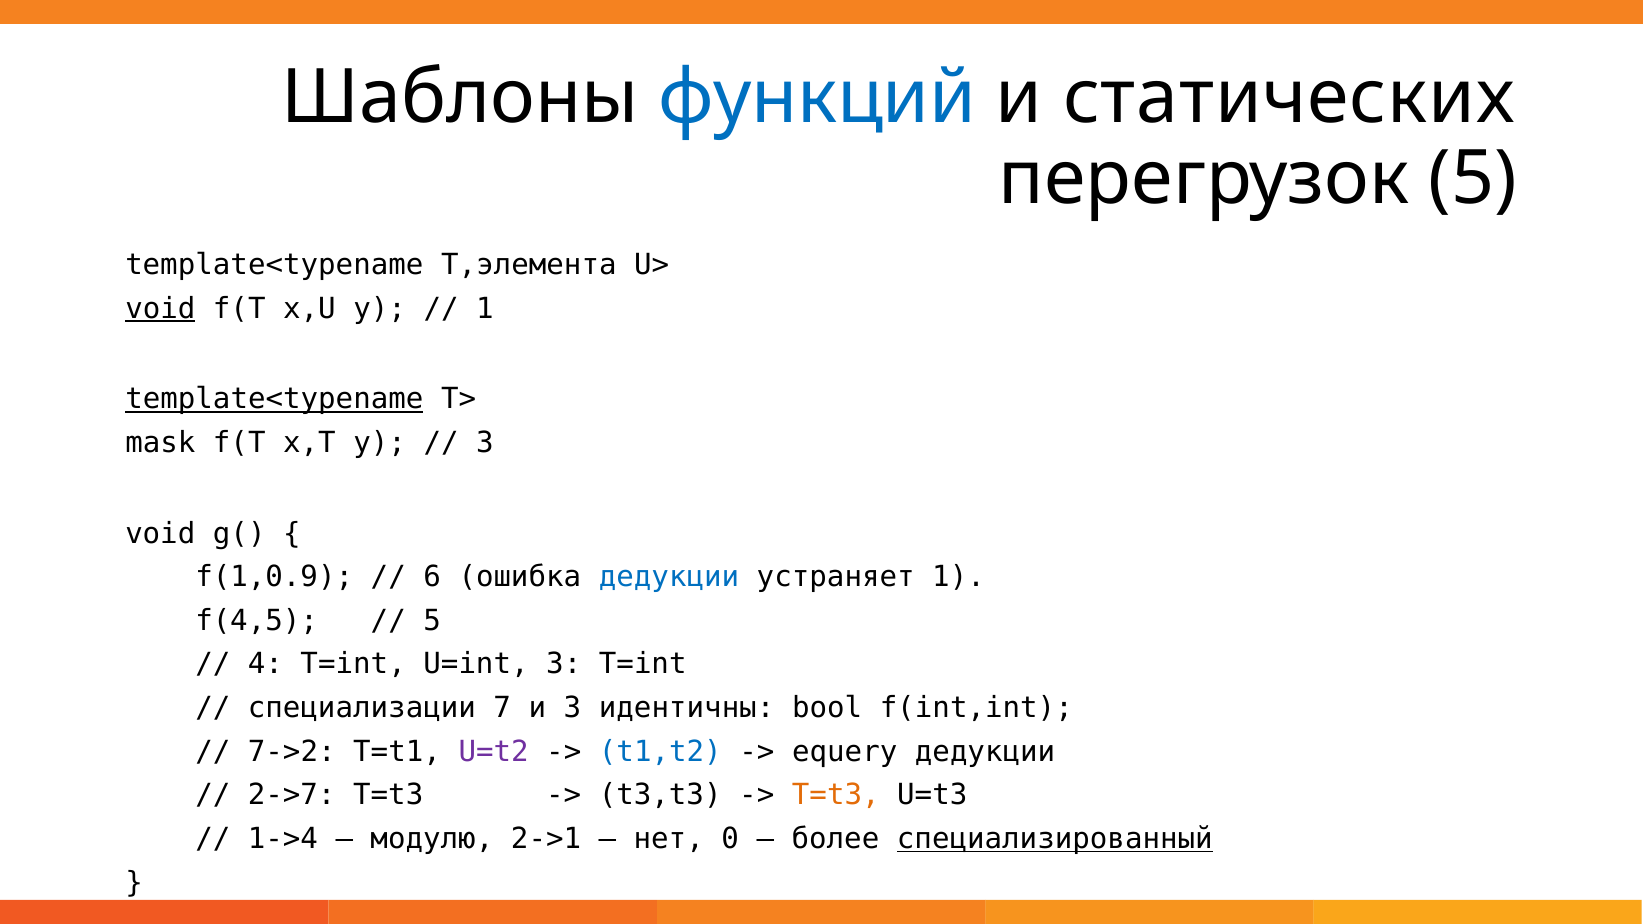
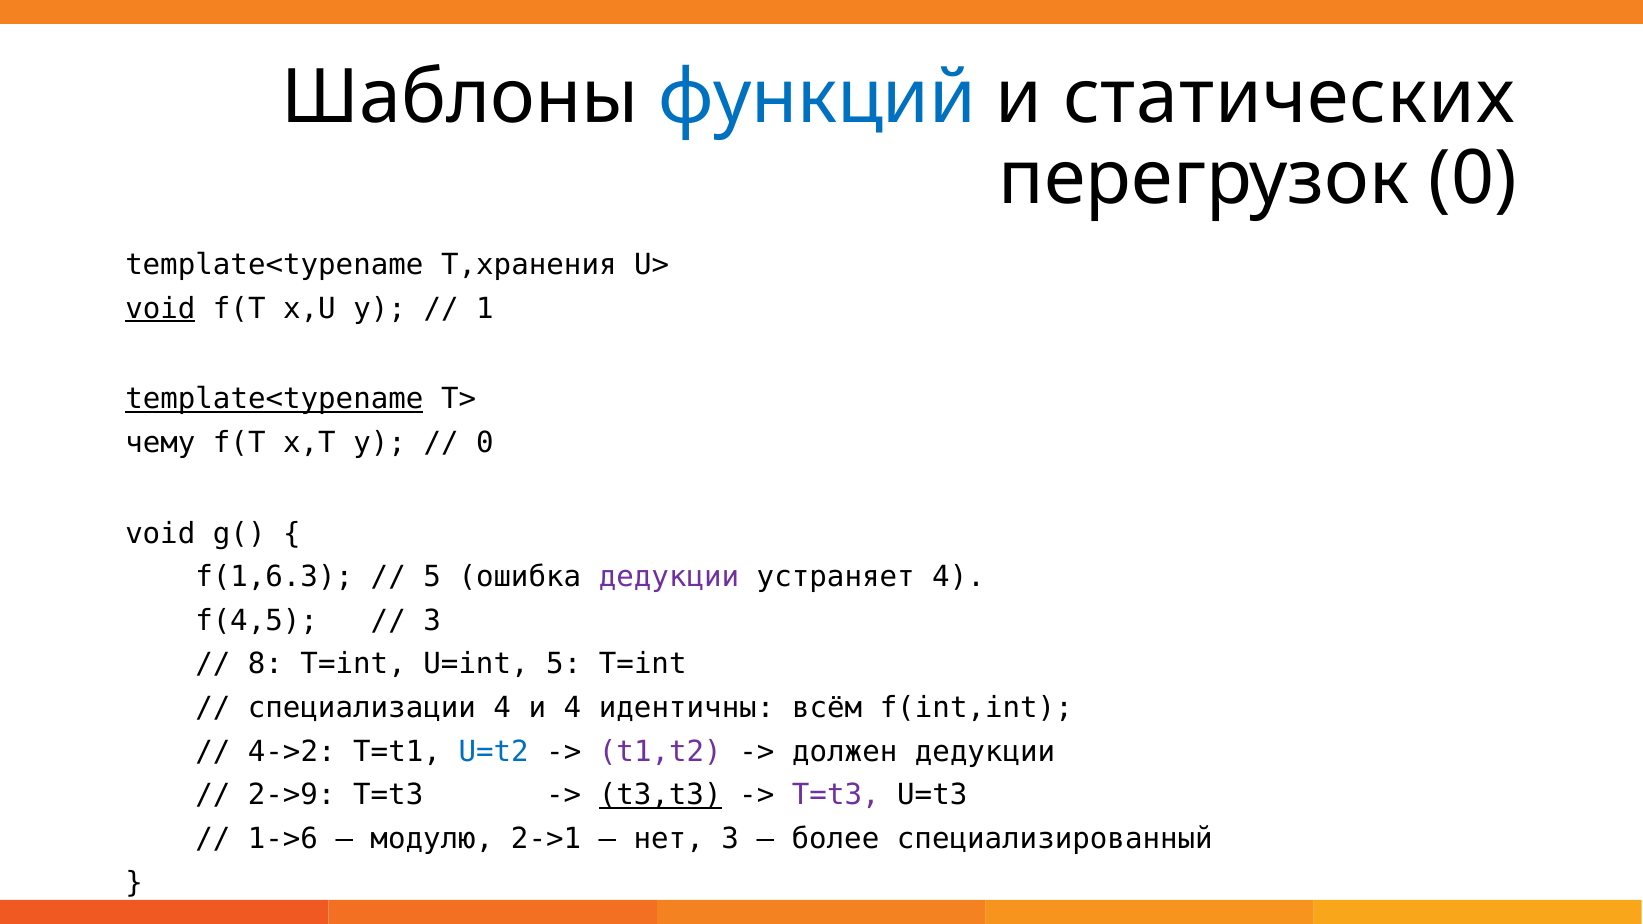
перегрузок 5: 5 -> 0
T,элемента: T,элемента -> T,хранения
mask: mask -> чему
3 at (485, 443): 3 -> 0
f(1,0.9: f(1,0.9 -> f(1,6.3
6 at (432, 577): 6 -> 5
дедукции at (669, 577) colour: blue -> purple
устраняет 1: 1 -> 4
5 at (432, 621): 5 -> 3
4: 4 -> 8
U=int 3: 3 -> 5
специализации 7: 7 -> 4
и 3: 3 -> 4
bool: bool -> всём
7->2: 7->2 -> 4->2
U=t2 colour: purple -> blue
t1,t2 colour: blue -> purple
equery: equery -> должен
2->7: 2->7 -> 2->9
t3,t3 underline: none -> present
T=t3 at (836, 795) colour: orange -> purple
1->4: 1->4 -> 1->6
нет 0: 0 -> 3
специализированный underline: present -> none
